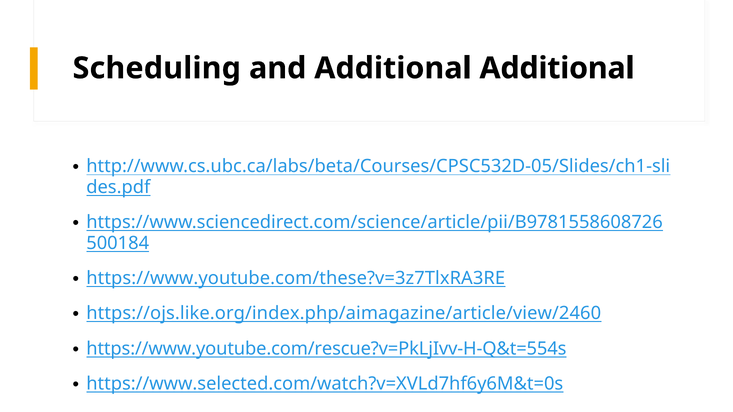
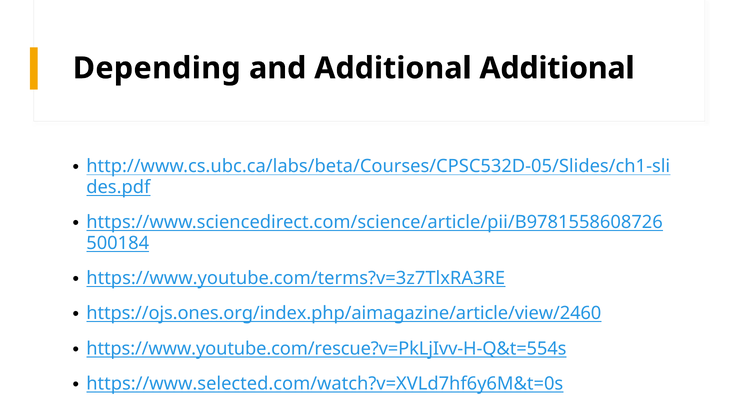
Scheduling: Scheduling -> Depending
https://www.youtube.com/these?v=3z7TlxRA3RE: https://www.youtube.com/these?v=3z7TlxRA3RE -> https://www.youtube.com/terms?v=3z7TlxRA3RE
https://ojs.like.org/index.php/aimagazine/article/view/2460: https://ojs.like.org/index.php/aimagazine/article/view/2460 -> https://ojs.ones.org/index.php/aimagazine/article/view/2460
